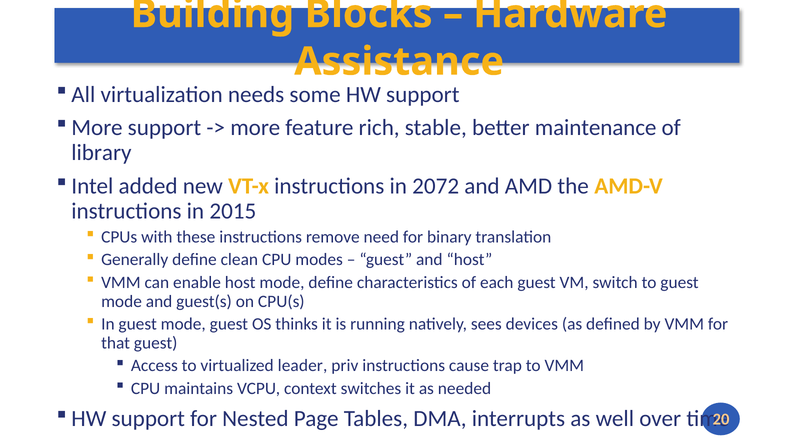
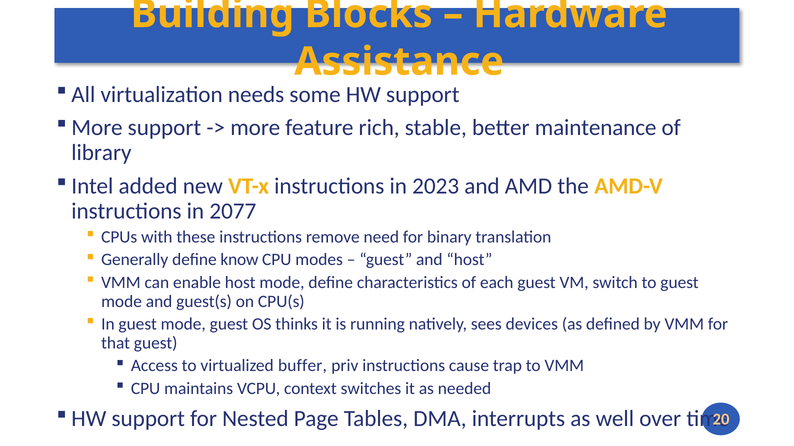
2072: 2072 -> 2023
2015: 2015 -> 2077
clean: clean -> know
leader: leader -> buffer
